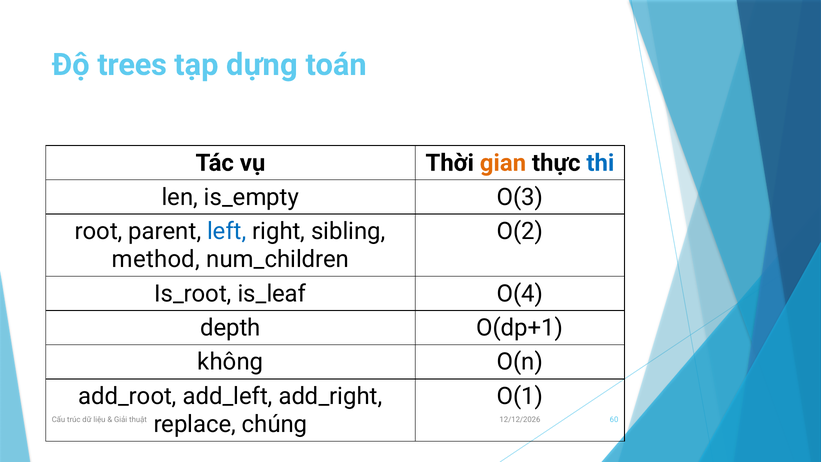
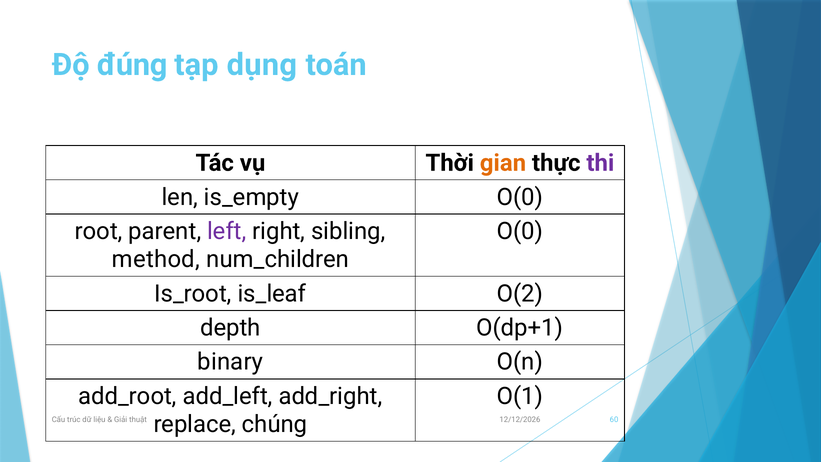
trees: trees -> đúng
dựng: dựng -> dụng
thi colour: blue -> purple
O(3 at (520, 197): O(3 -> O(0
left colour: blue -> purple
O(2 at (520, 231): O(2 -> O(0
O(4: O(4 -> O(2
không: không -> binary
